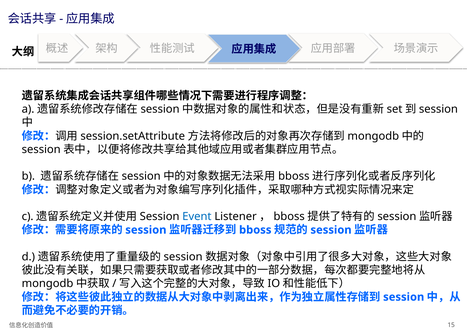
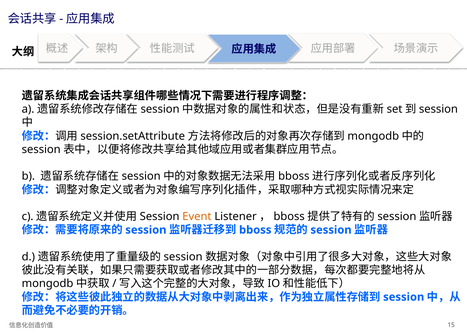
Event colour: blue -> orange
